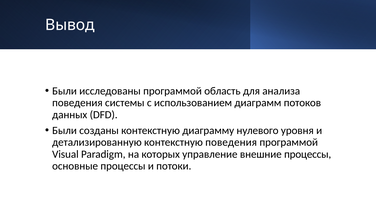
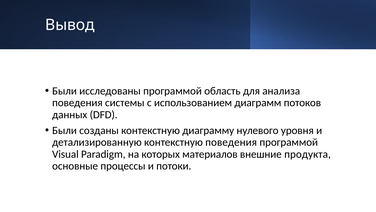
управление: управление -> материалов
внешние процессы: процессы -> продукта
